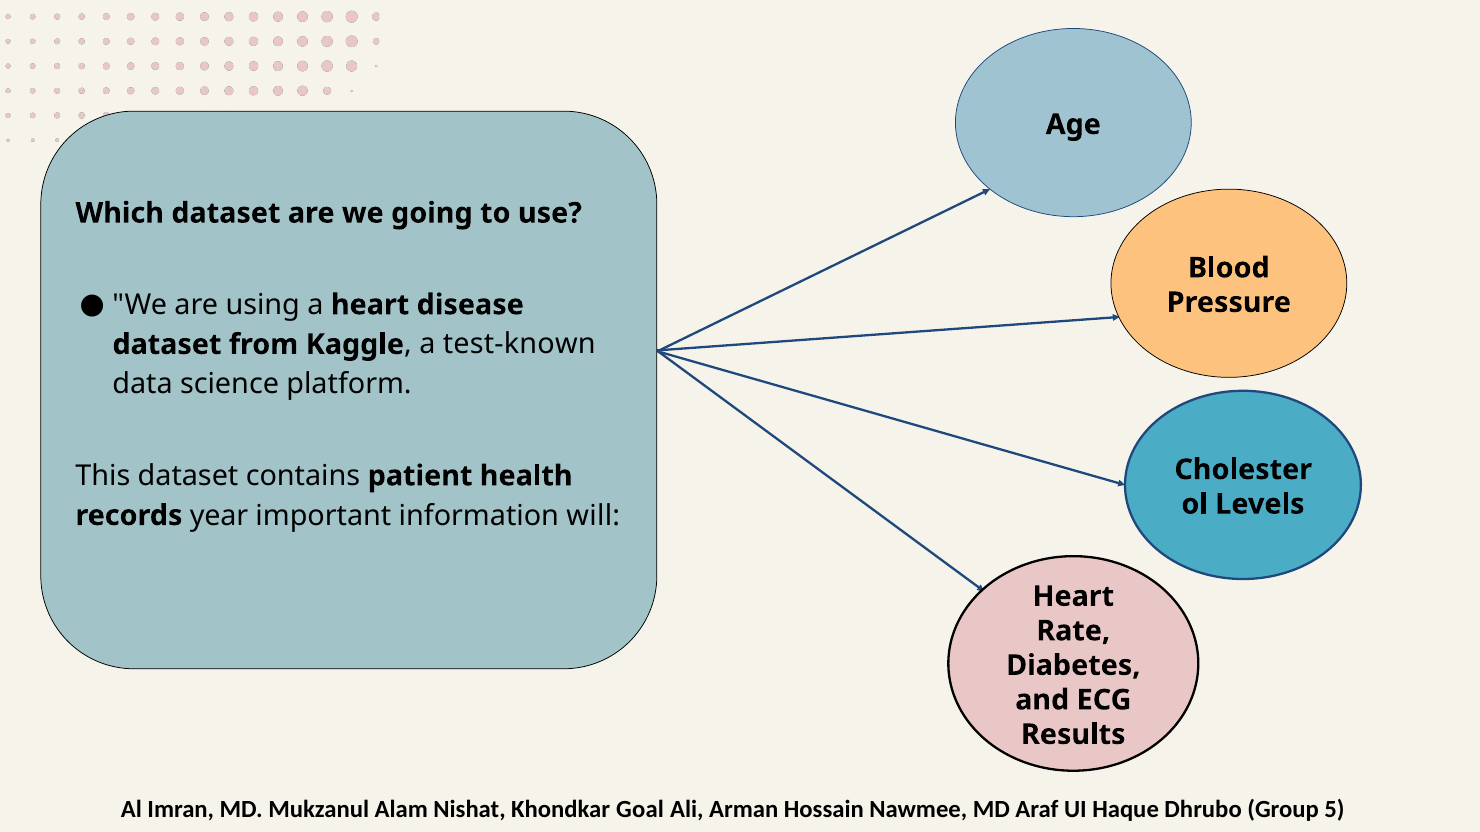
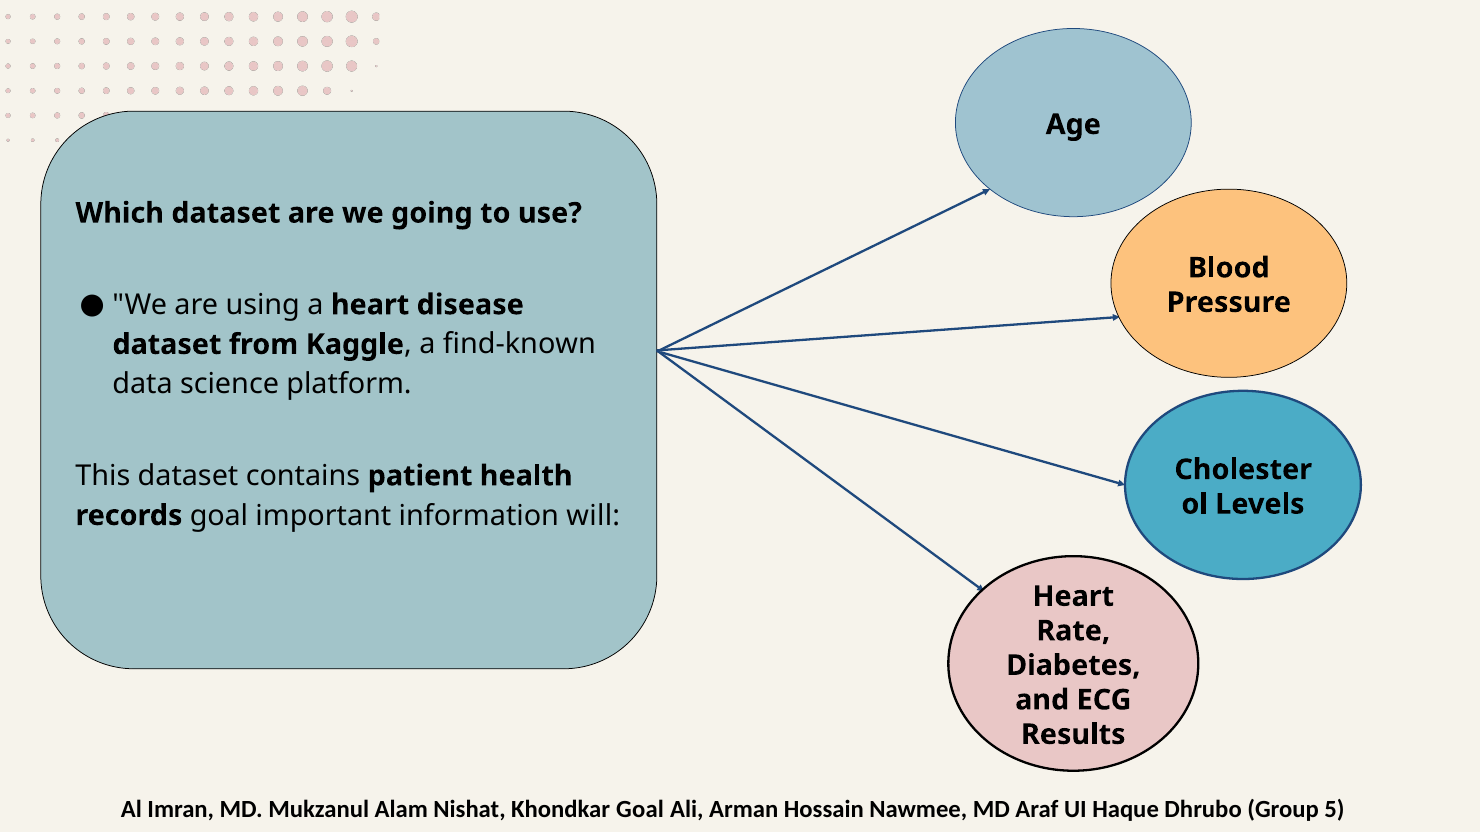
test-known: test-known -> find-known
records year: year -> goal
